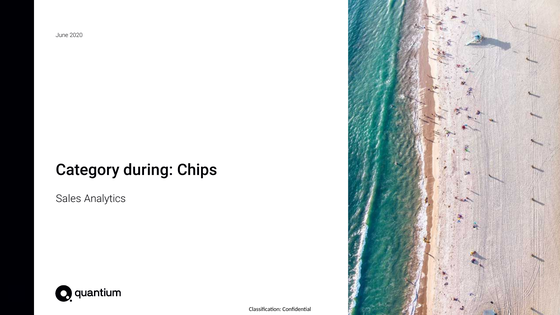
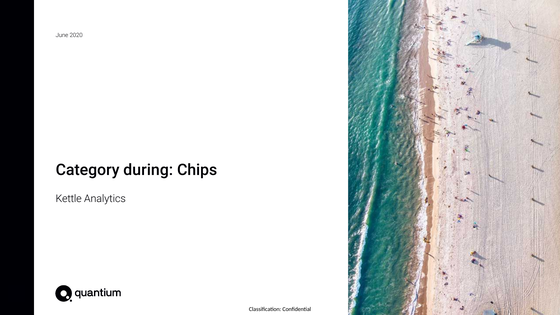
Sales: Sales -> Kettle
